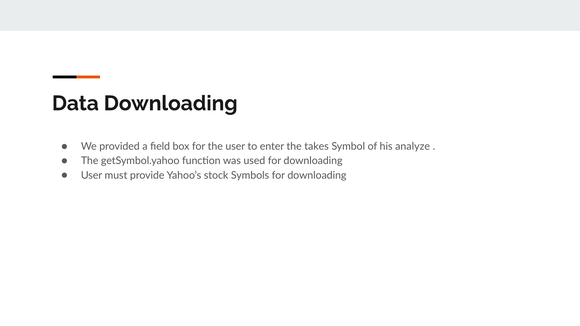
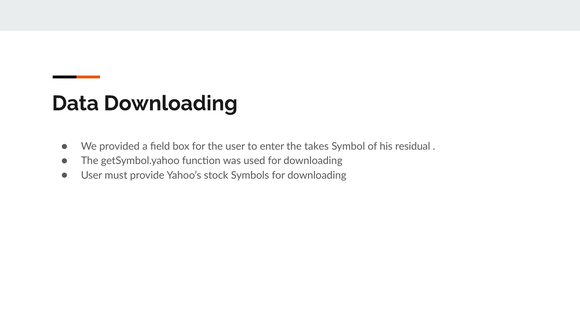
analyze: analyze -> residual
